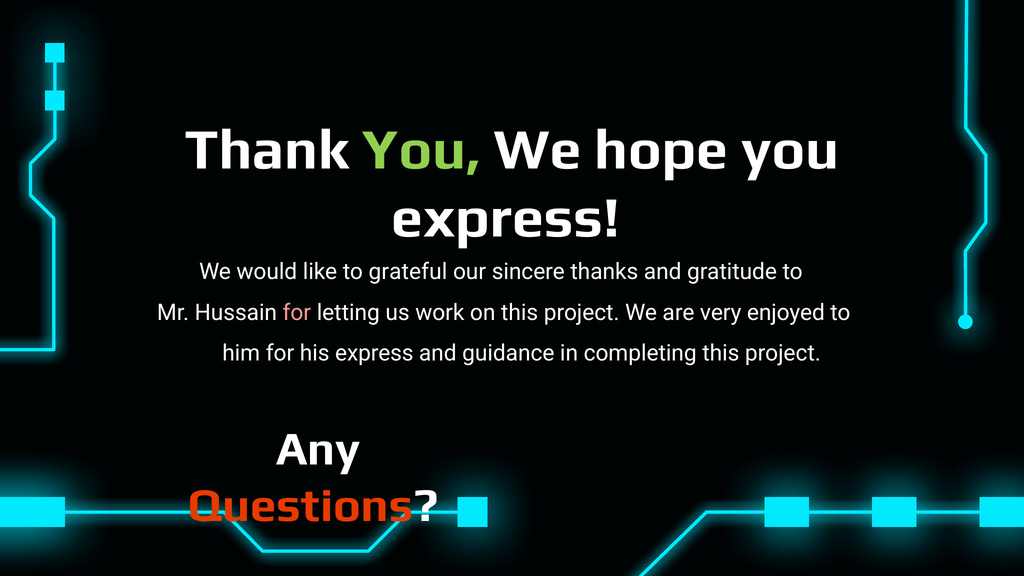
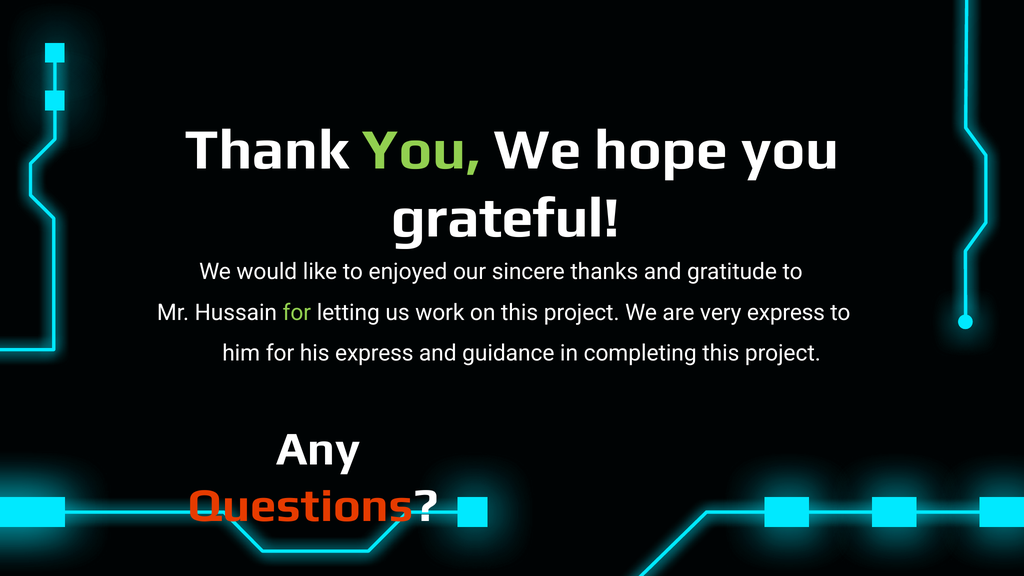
express at (506, 218): express -> grateful
grateful: grateful -> enjoyed
for at (297, 313) colour: pink -> light green
very enjoyed: enjoyed -> express
